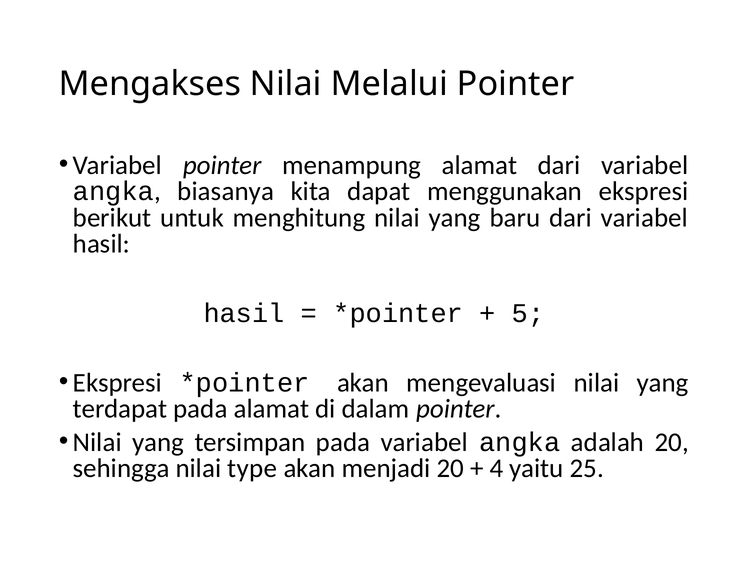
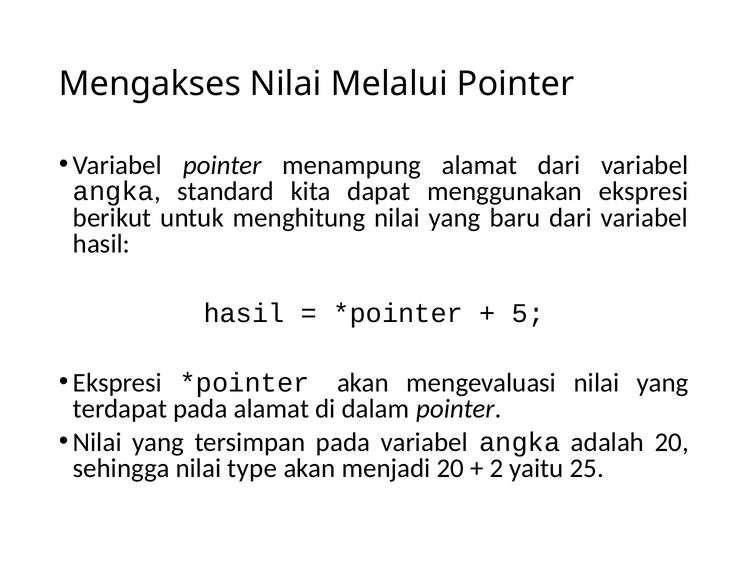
biasanya: biasanya -> standard
4: 4 -> 2
